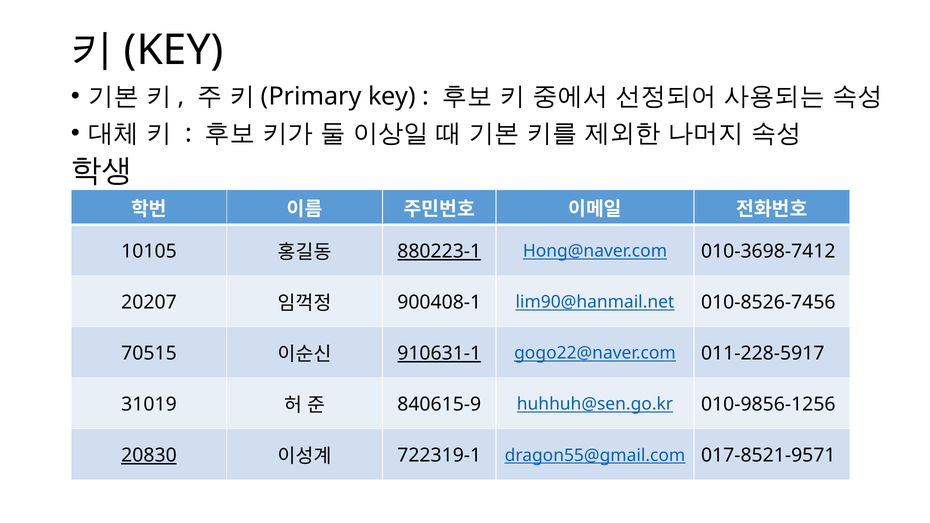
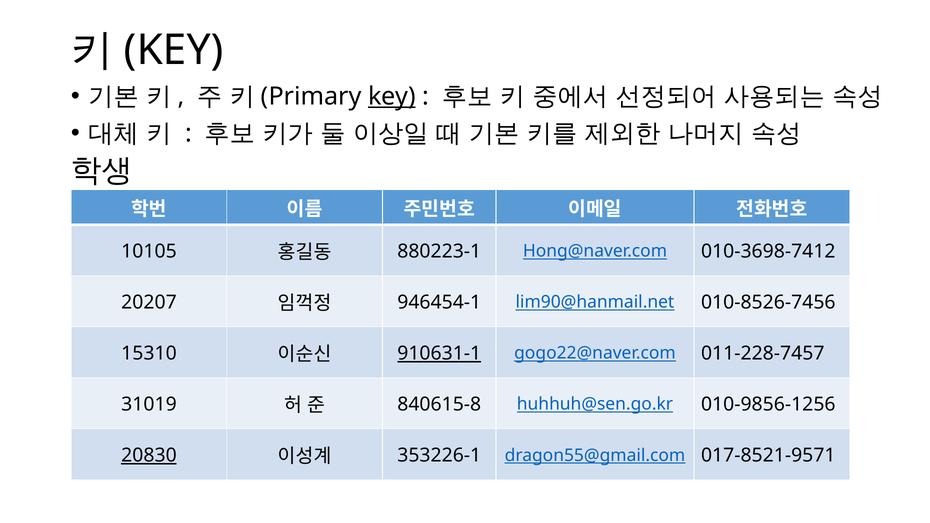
key at (392, 97) underline: none -> present
880223-1 underline: present -> none
900408-1: 900408-1 -> 946454-1
70515: 70515 -> 15310
011-228-5917: 011-228-5917 -> 011-228-7457
840615-9: 840615-9 -> 840615-8
722319-1: 722319-1 -> 353226-1
